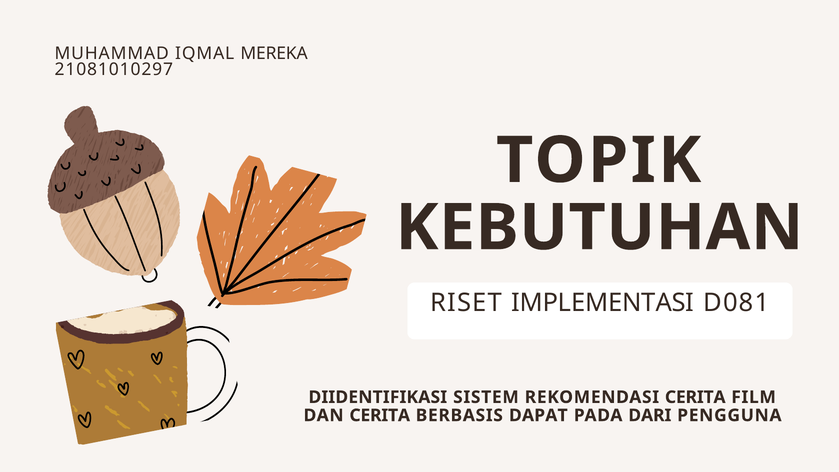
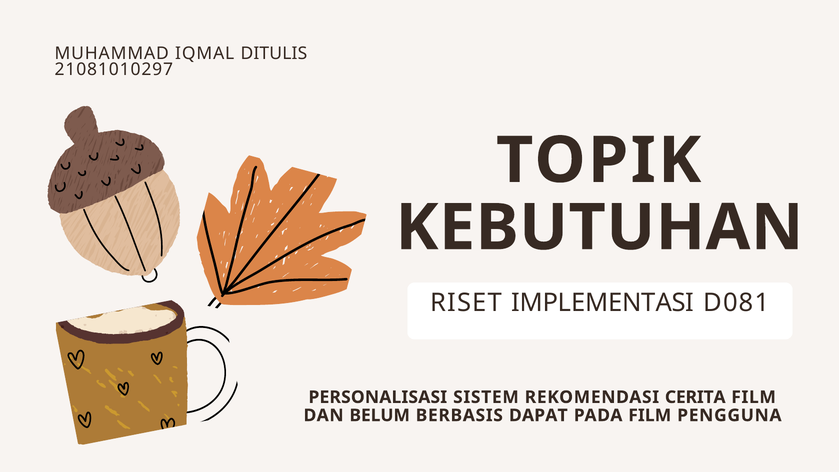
MEREKA: MEREKA -> DITULIS
DIIDENTIFIKASI: DIIDENTIFIKASI -> PERSONALISASI
DAN CERITA: CERITA -> BELUM
PADA DARI: DARI -> FILM
